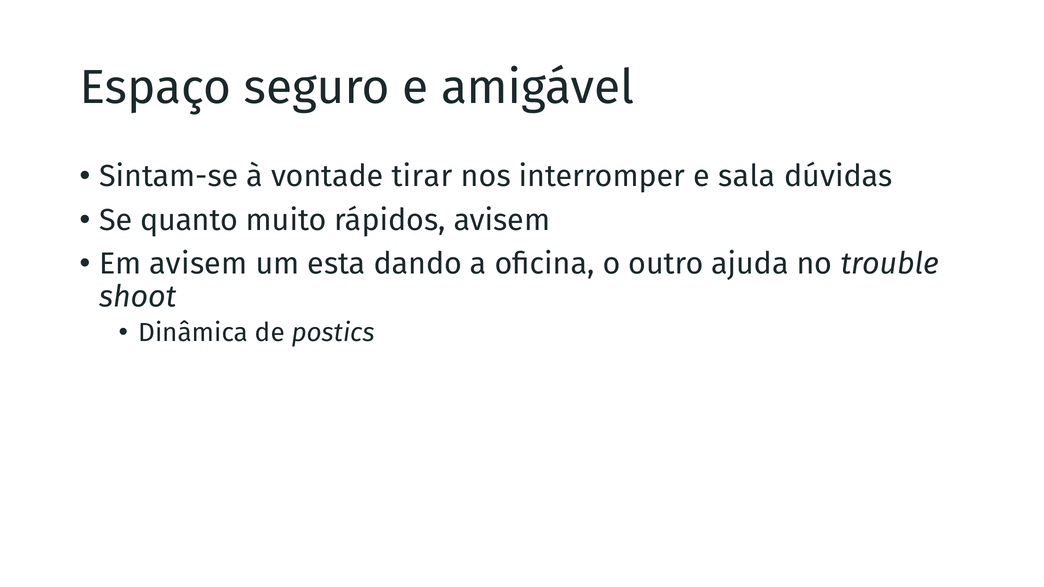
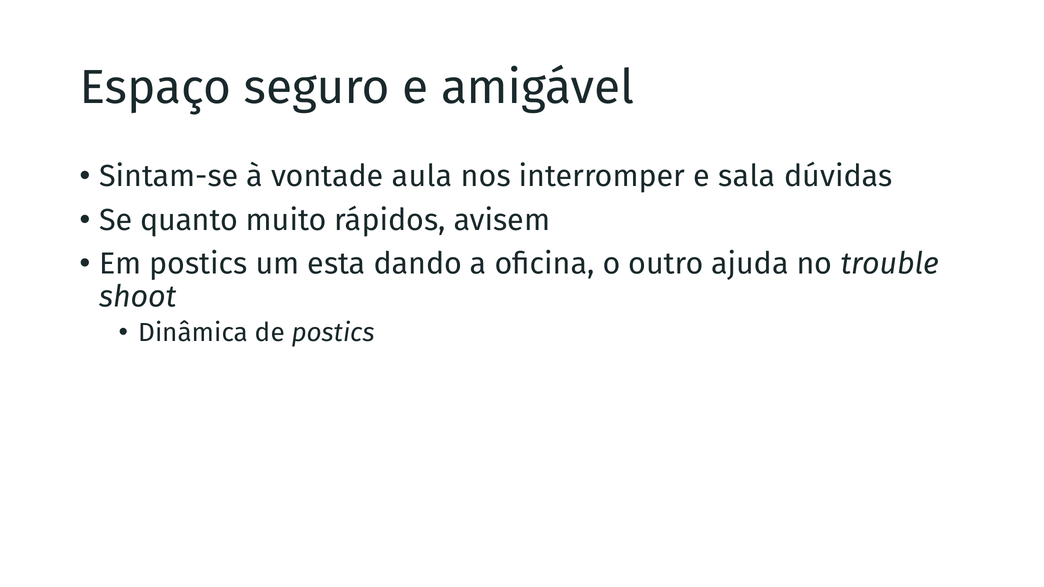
tirar: tirar -> aula
Em avisem: avisem -> postics
